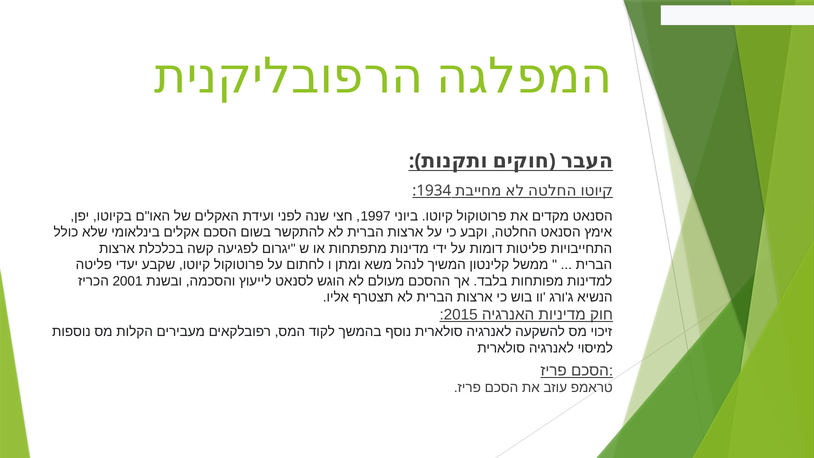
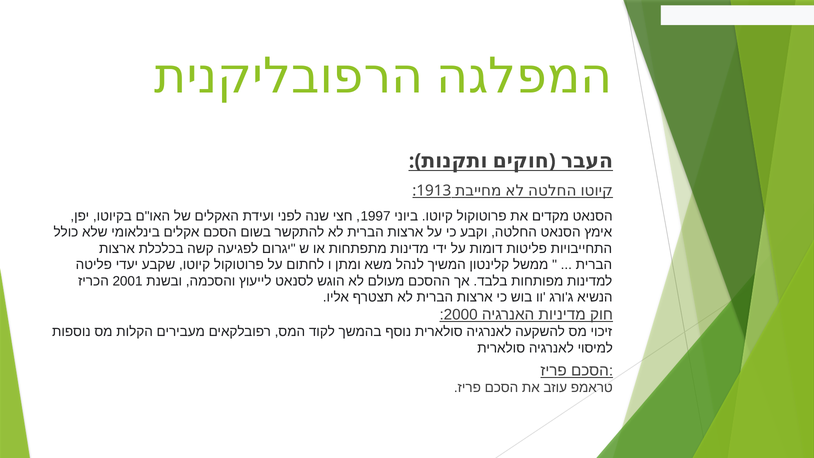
1934: 1934 -> 1913
2015: 2015 -> 2000
